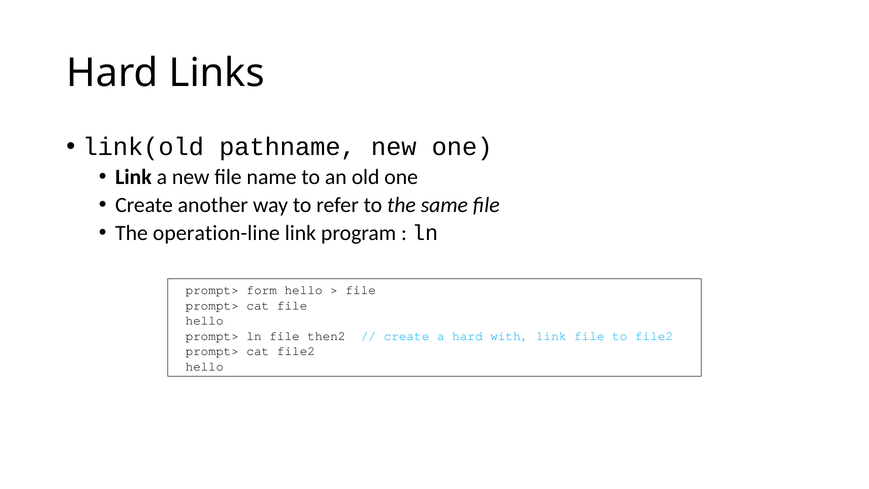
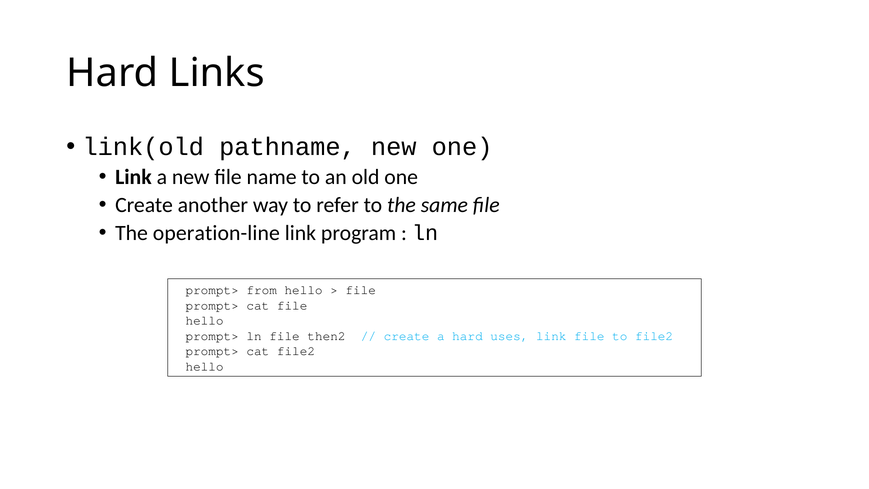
form: form -> from
with: with -> uses
